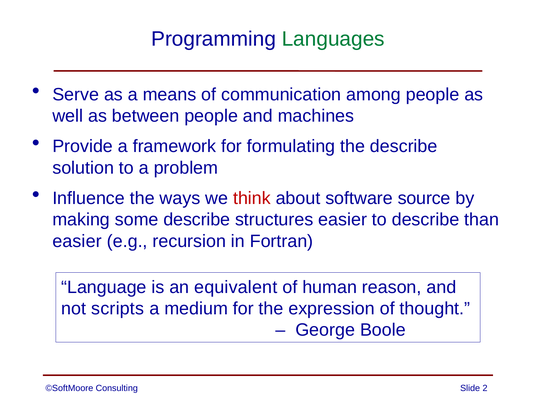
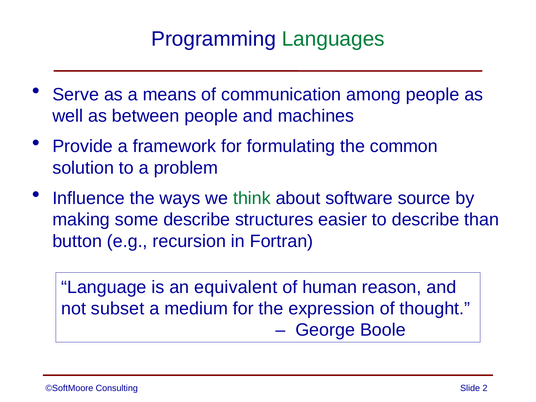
the describe: describe -> common
think colour: red -> green
easier at (77, 241): easier -> button
scripts: scripts -> subset
